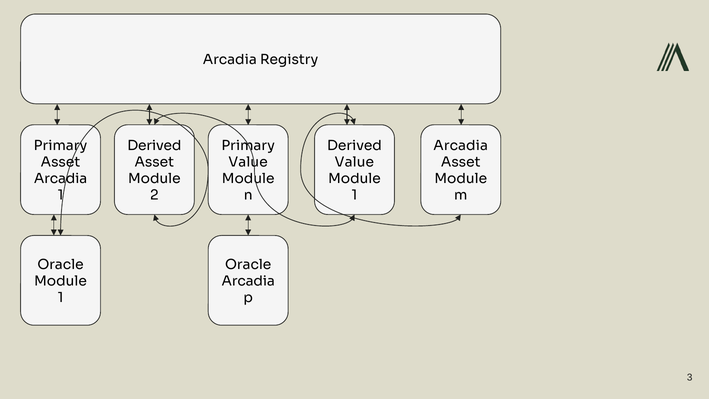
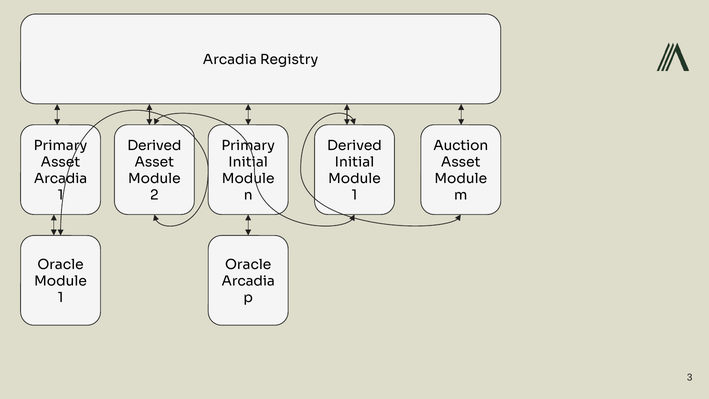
Arcadia at (461, 146): Arcadia -> Auction
Value at (248, 162): Value -> Initial
Value at (354, 162): Value -> Initial
